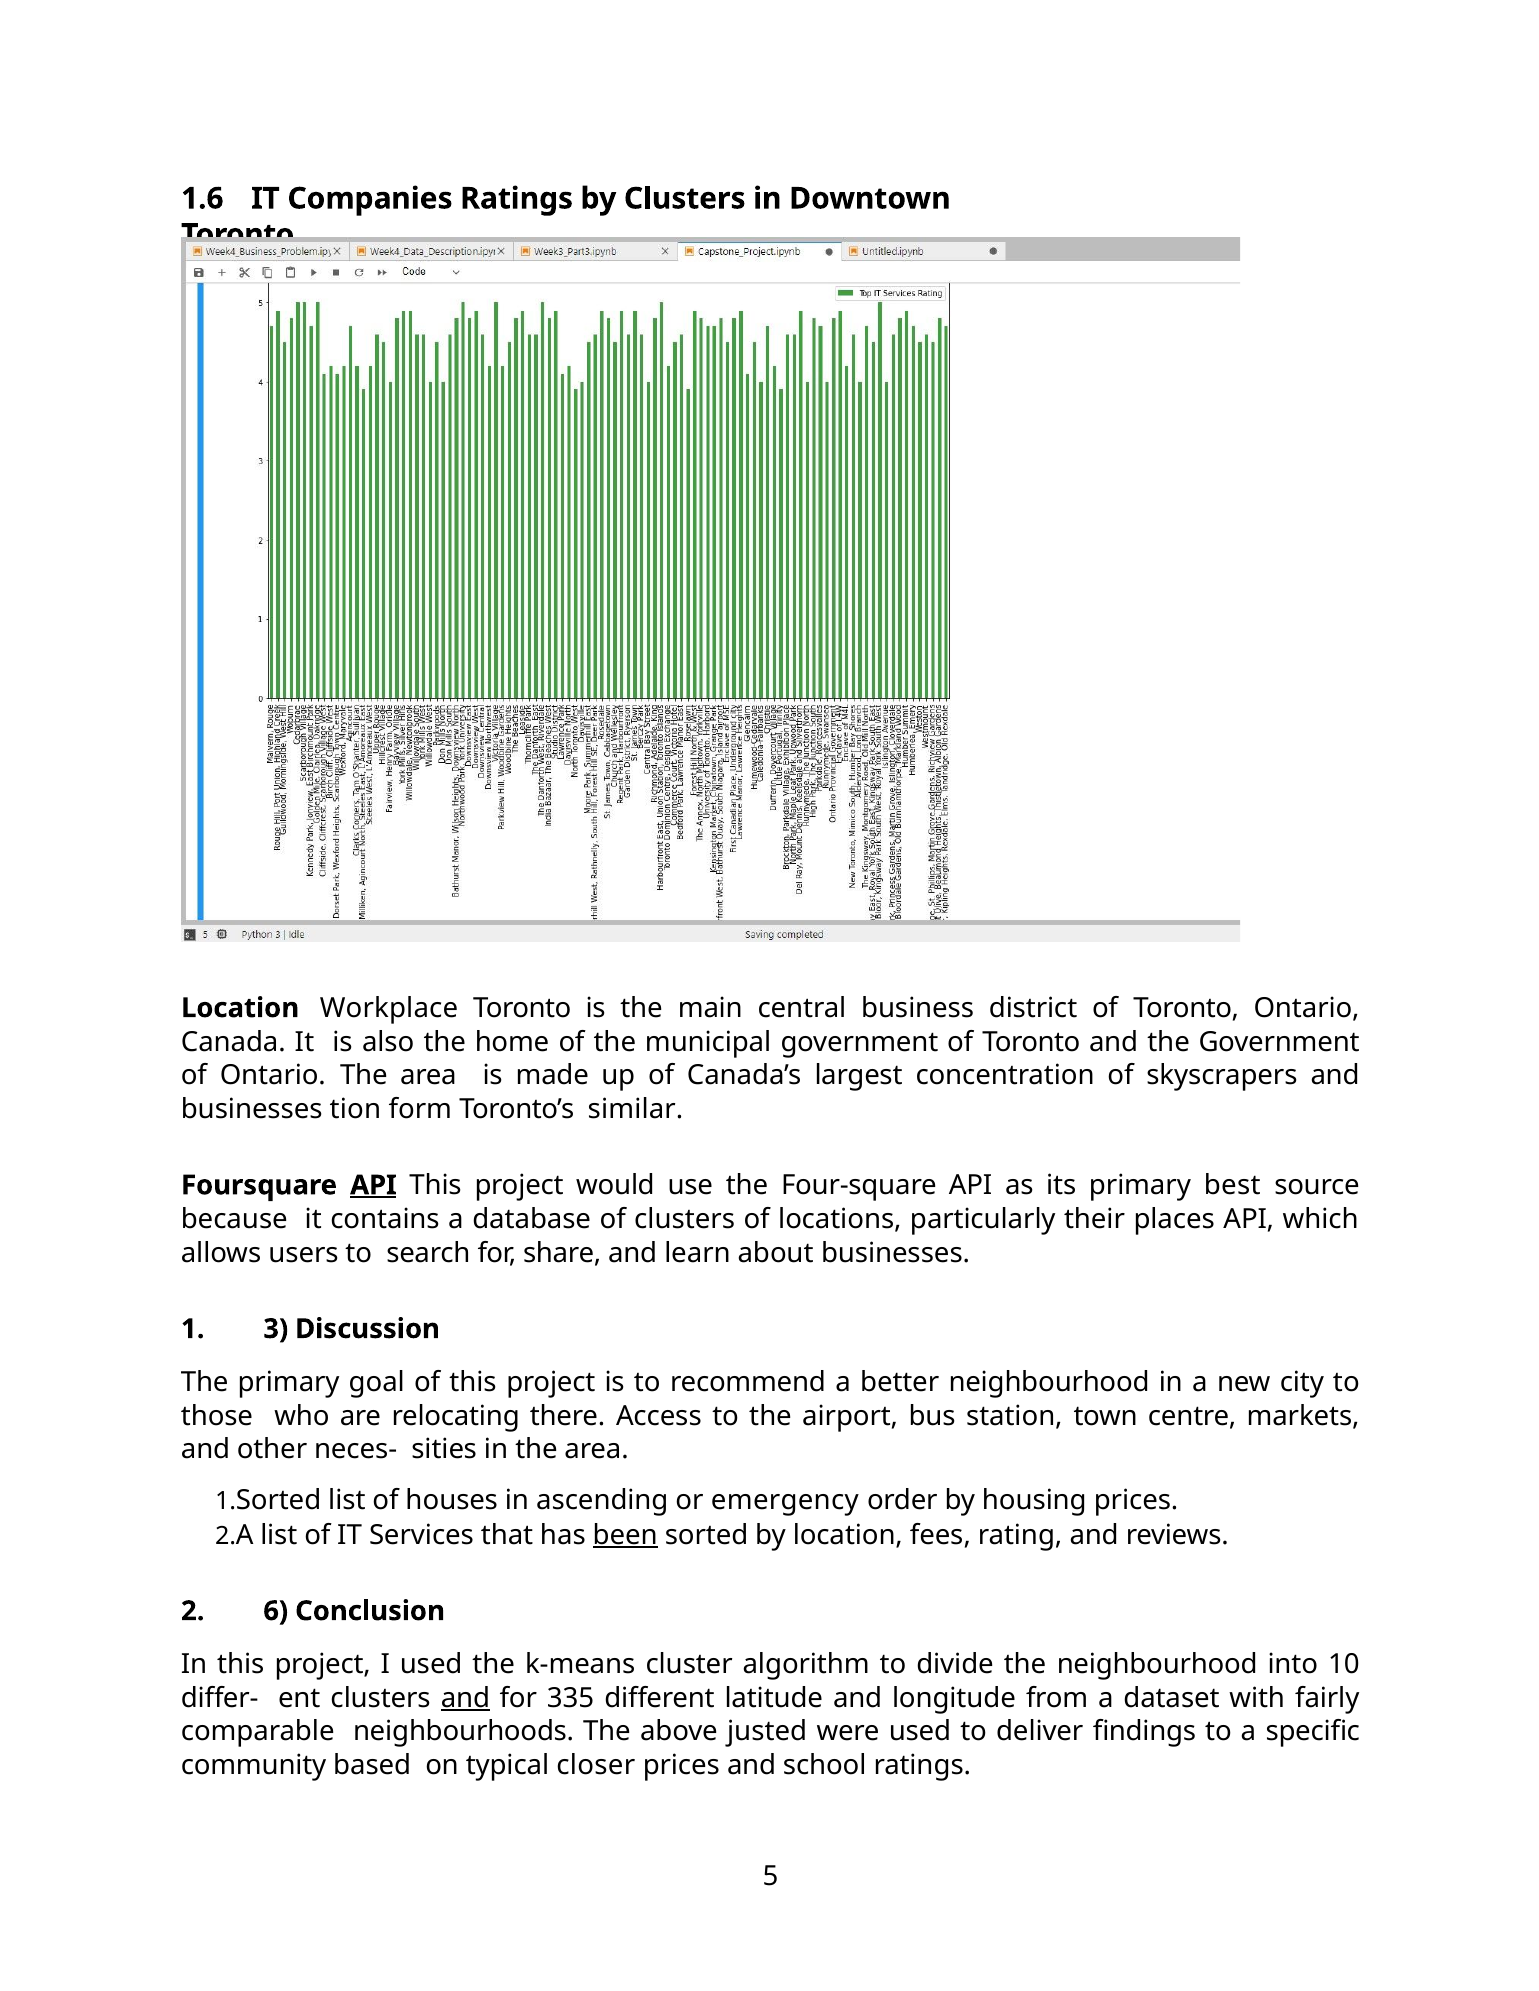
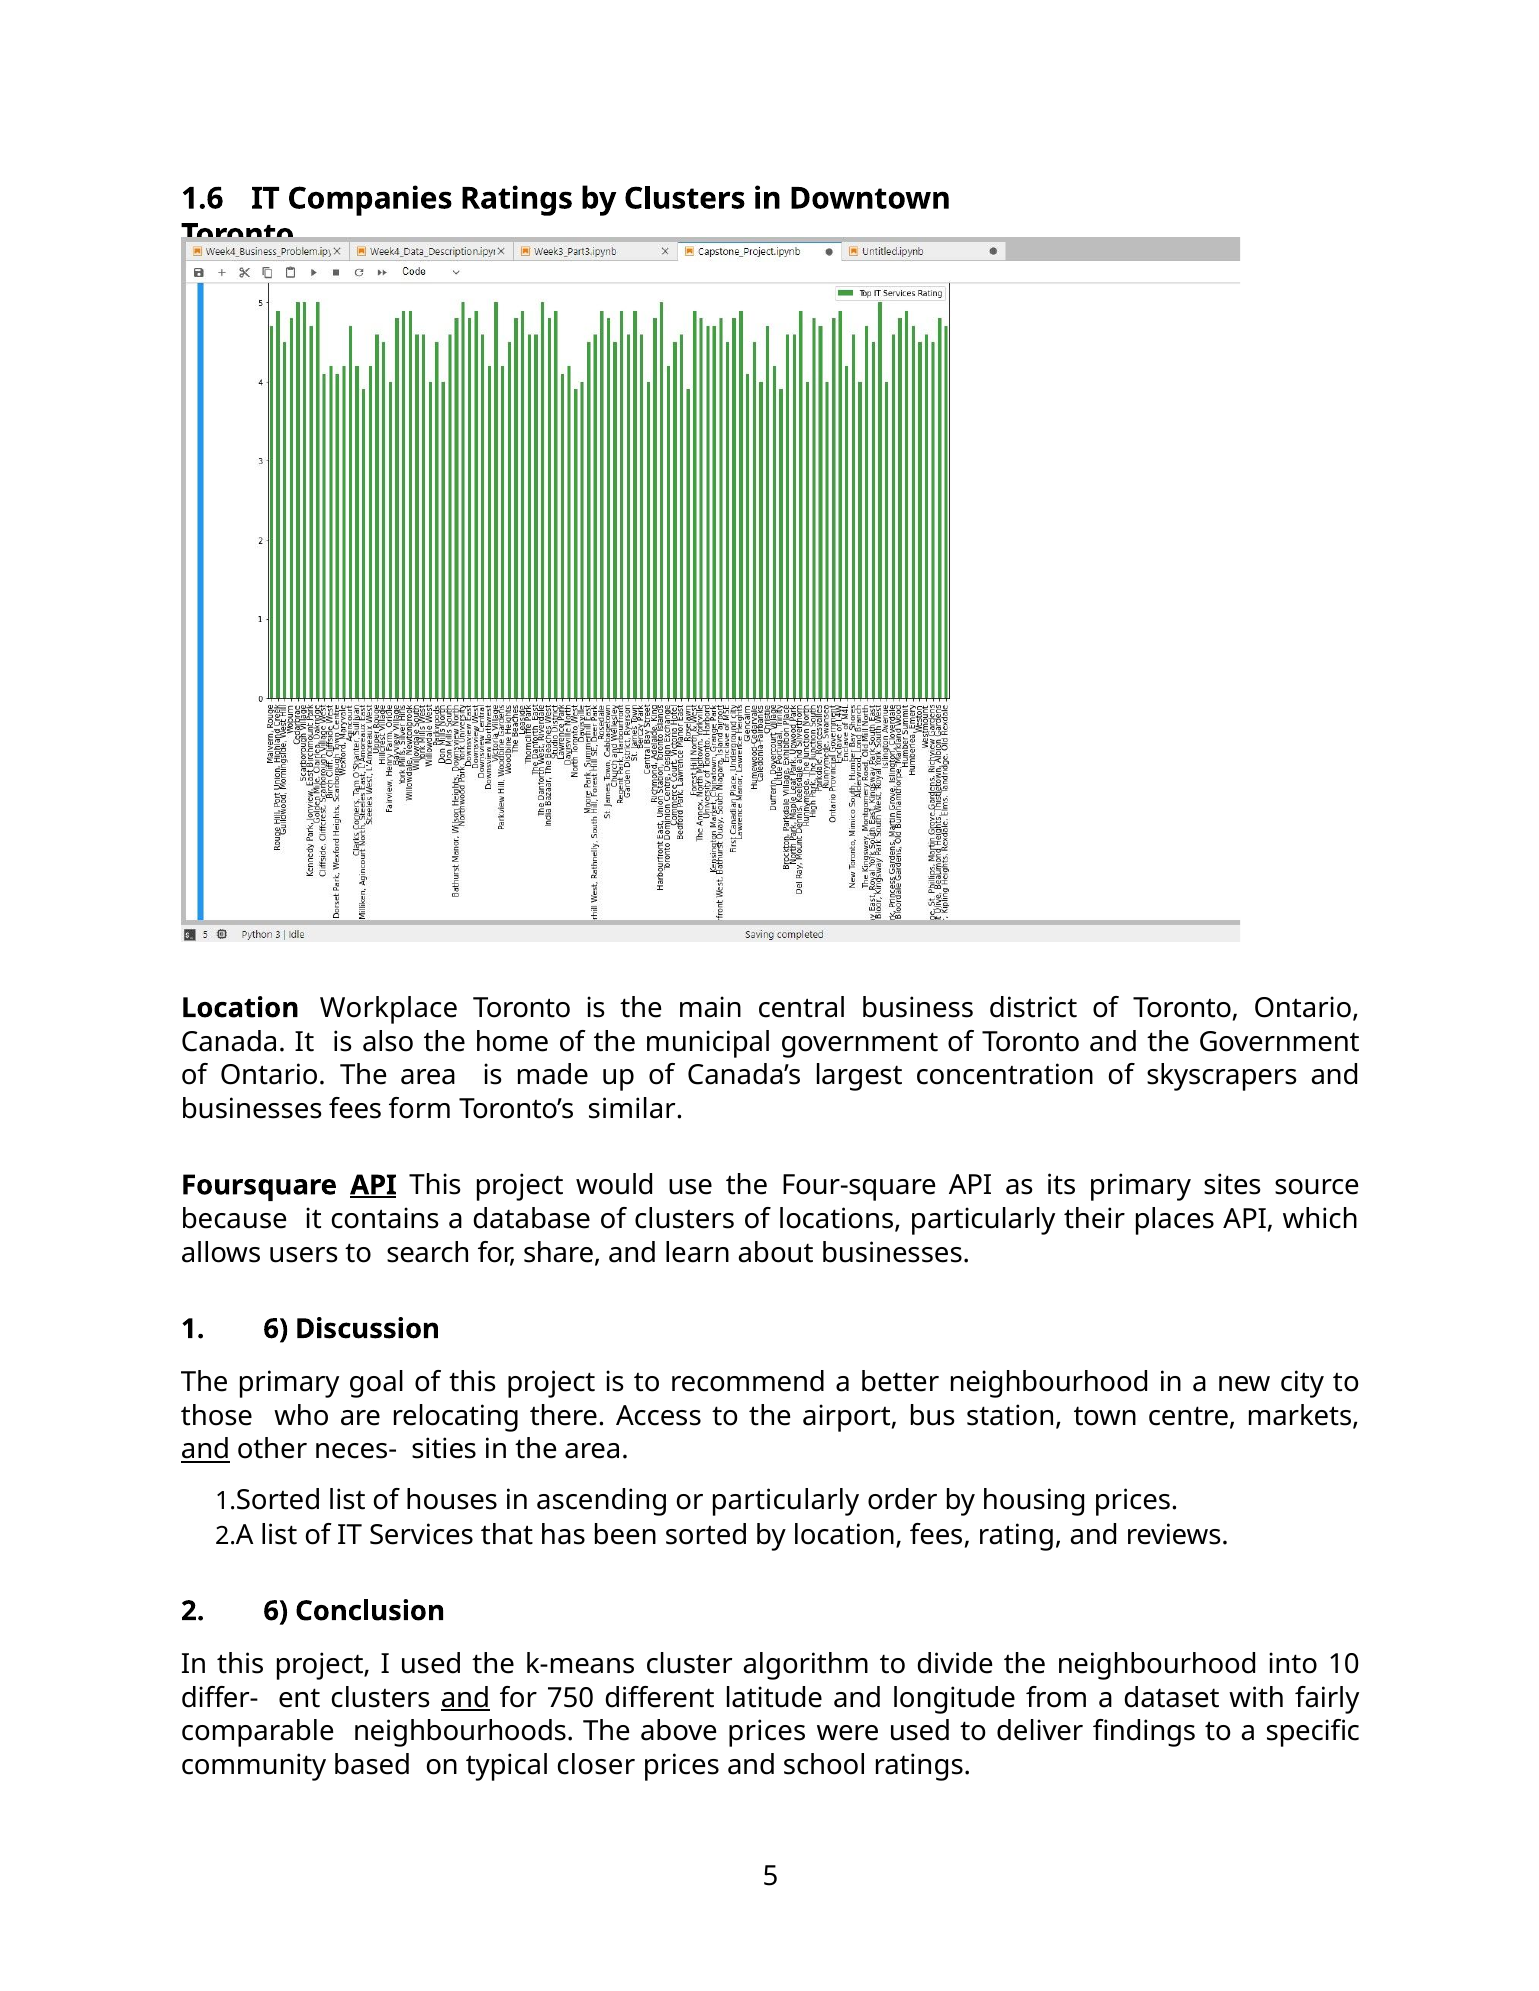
businesses tion: tion -> fees
best: best -> sites
3 at (276, 1329): 3 -> 6
and at (206, 1450) underline: none -> present
or emergency: emergency -> particularly
been underline: present -> none
335: 335 -> 750
above justed: justed -> prices
